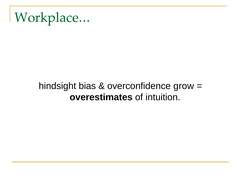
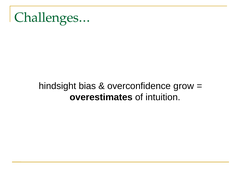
Workplace…: Workplace… -> Challenges…
